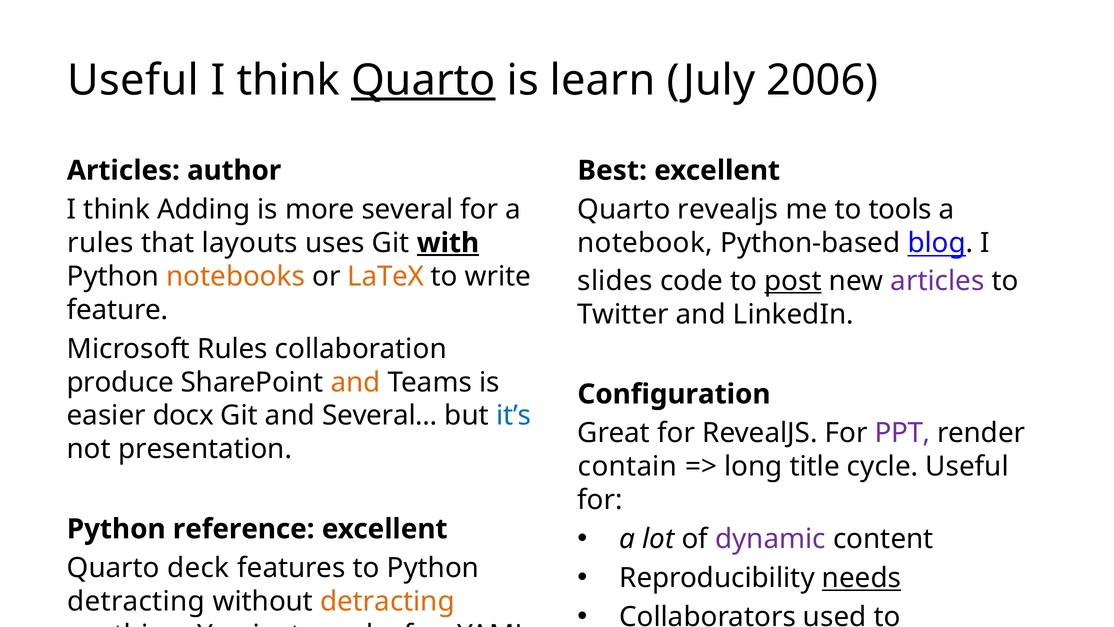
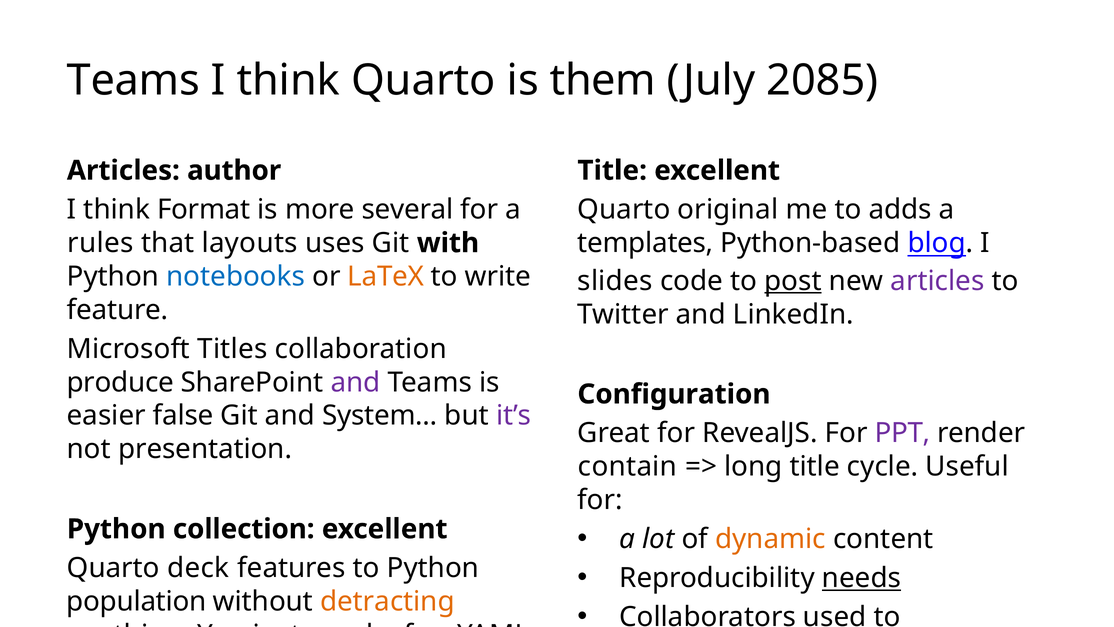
Useful at (133, 80): Useful -> Teams
Quarto at (423, 80) underline: present -> none
learn: learn -> them
2006: 2006 -> 2085
Best at (612, 170): Best -> Title
Adding: Adding -> Format
Quarto revealjs: revealjs -> original
tools: tools -> adds
with underline: present -> none
notebook: notebook -> templates
notebooks colour: orange -> blue
Microsoft Rules: Rules -> Titles
and at (356, 382) colour: orange -> purple
docx: docx -> false
Several…: Several… -> System…
it’s colour: blue -> purple
reference: reference -> collection
dynamic colour: purple -> orange
detracting at (136, 601): detracting -> population
